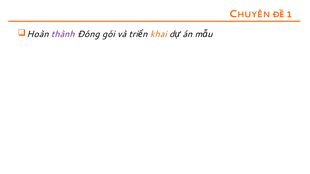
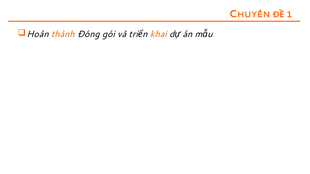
thành colour: purple -> orange
